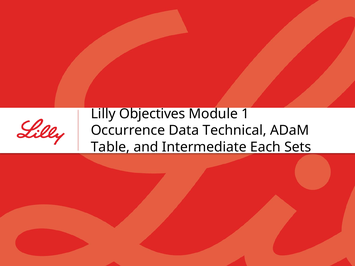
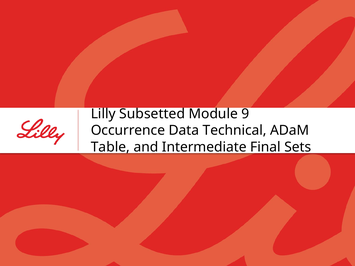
Objectives: Objectives -> Subsetted
1: 1 -> 9
Each: Each -> Final
